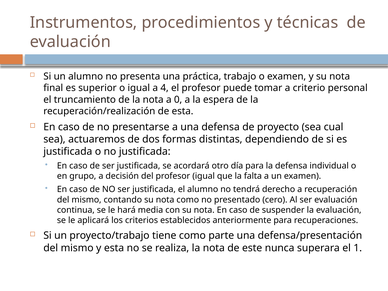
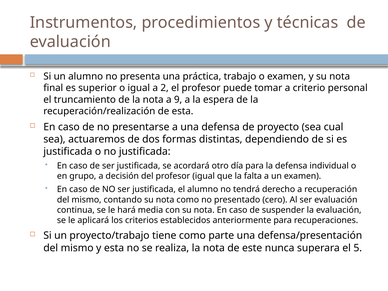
4: 4 -> 2
0: 0 -> 9
1: 1 -> 5
